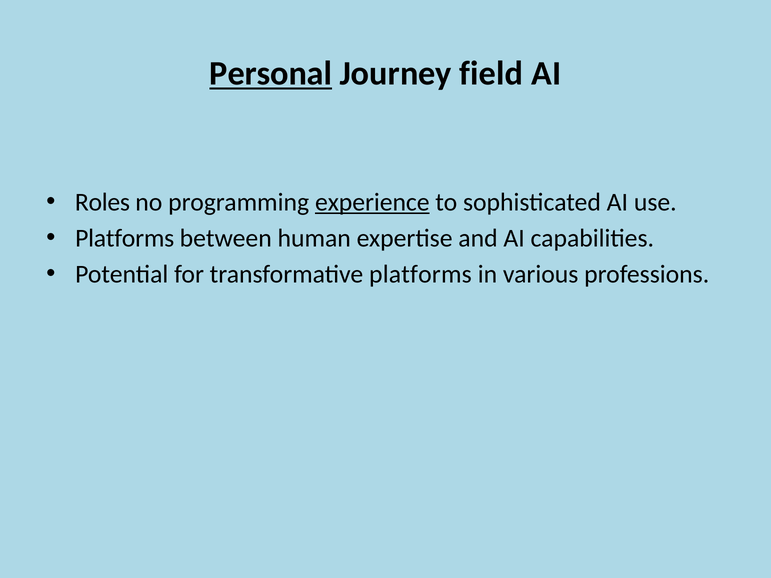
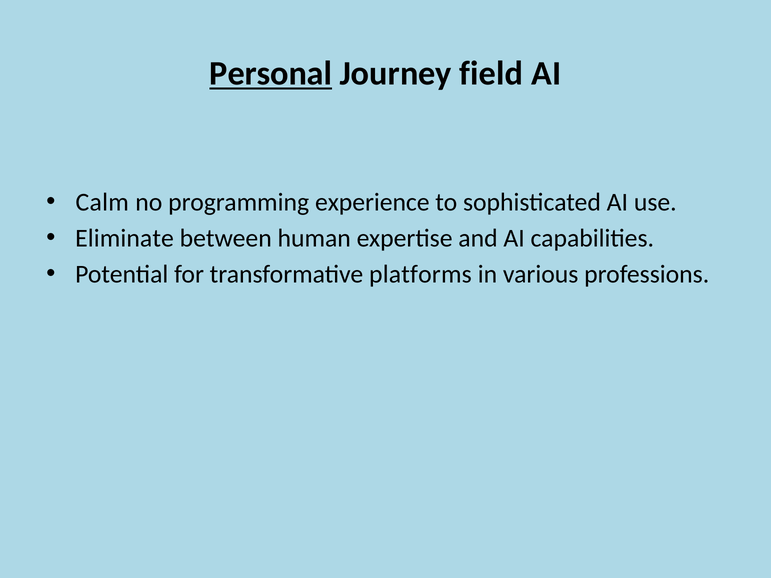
Roles: Roles -> Calm
experience underline: present -> none
Platforms at (125, 238): Platforms -> Eliminate
